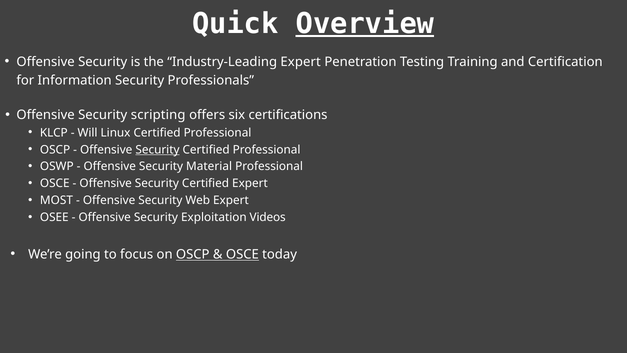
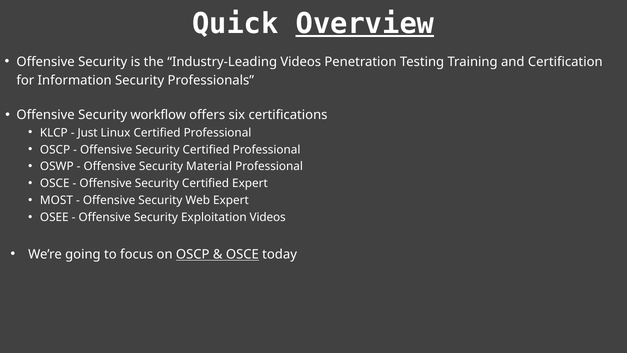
Industry-Leading Expert: Expert -> Videos
scripting: scripting -> workflow
Will: Will -> Just
Security at (157, 150) underline: present -> none
